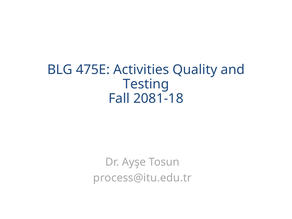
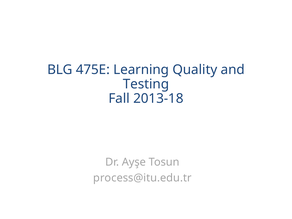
Activities: Activities -> Learning
2081-18: 2081-18 -> 2013-18
